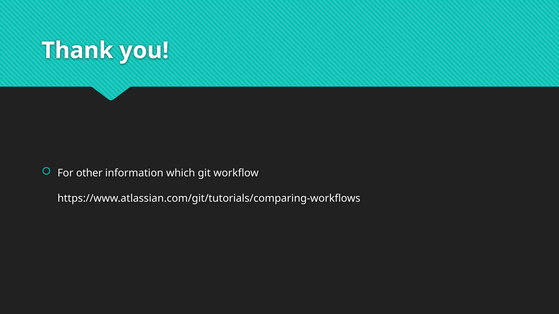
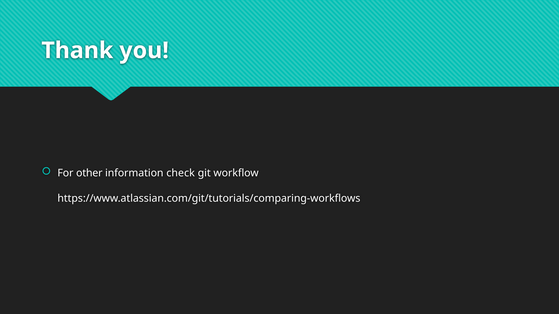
which: which -> check
